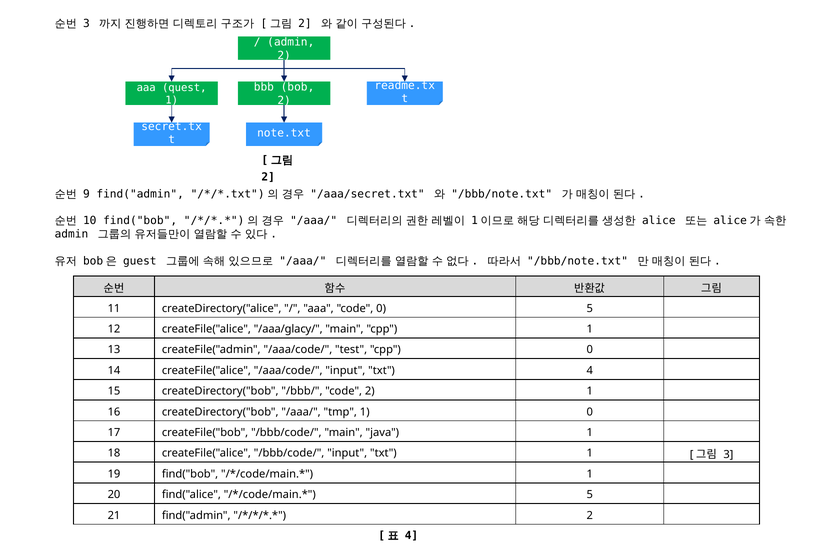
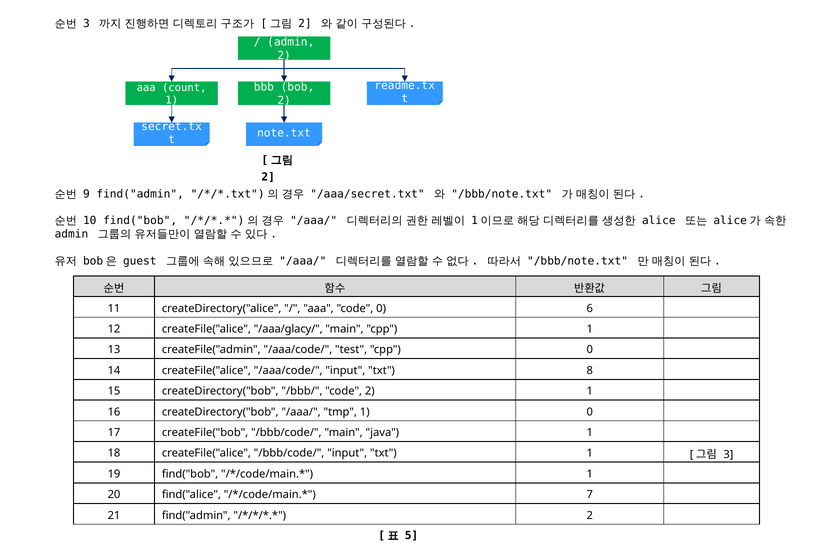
quest: quest -> count
0 5: 5 -> 6
txt 4: 4 -> 8
5 at (590, 495): 5 -> 7
4 at (411, 536): 4 -> 5
